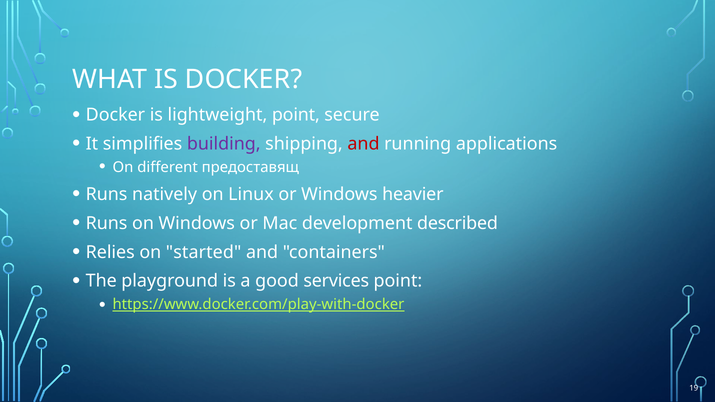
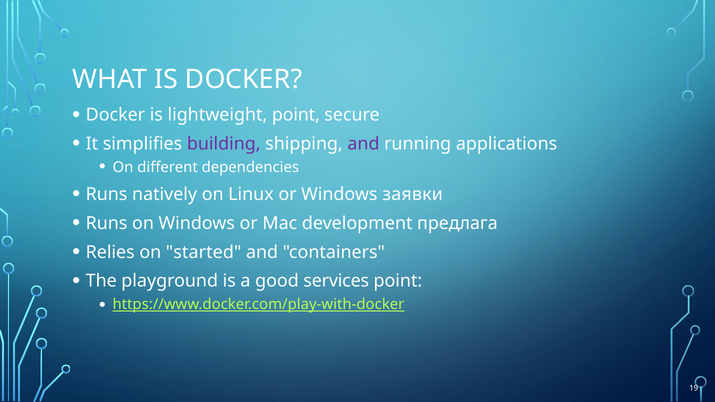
and at (363, 144) colour: red -> purple
предоставящ: предоставящ -> dependencies
heavier: heavier -> заявки
described: described -> предлага
